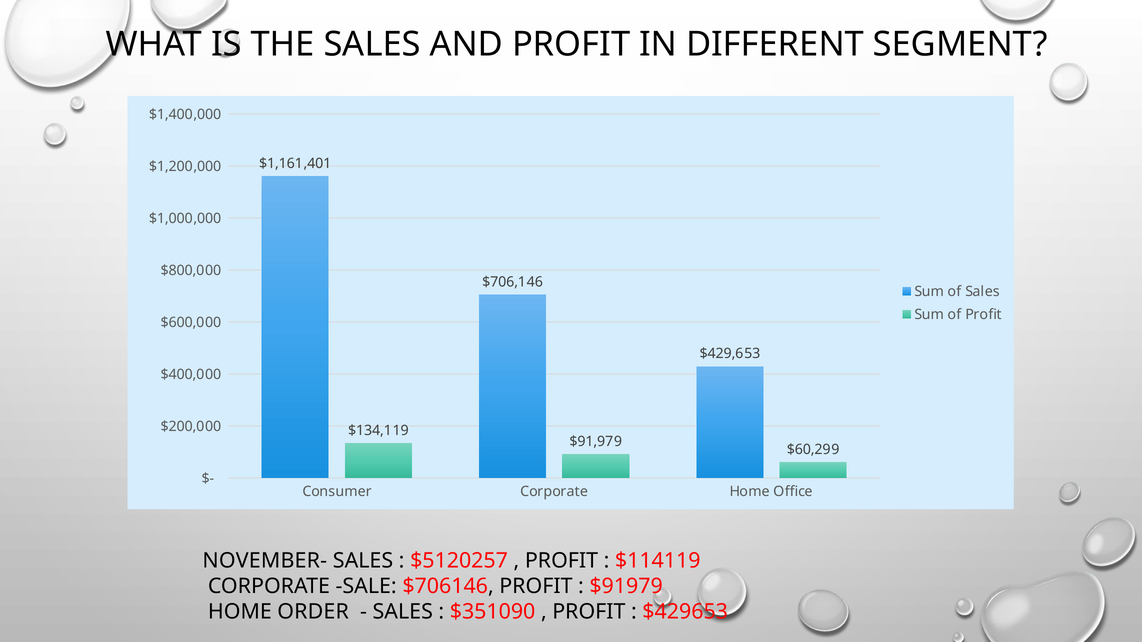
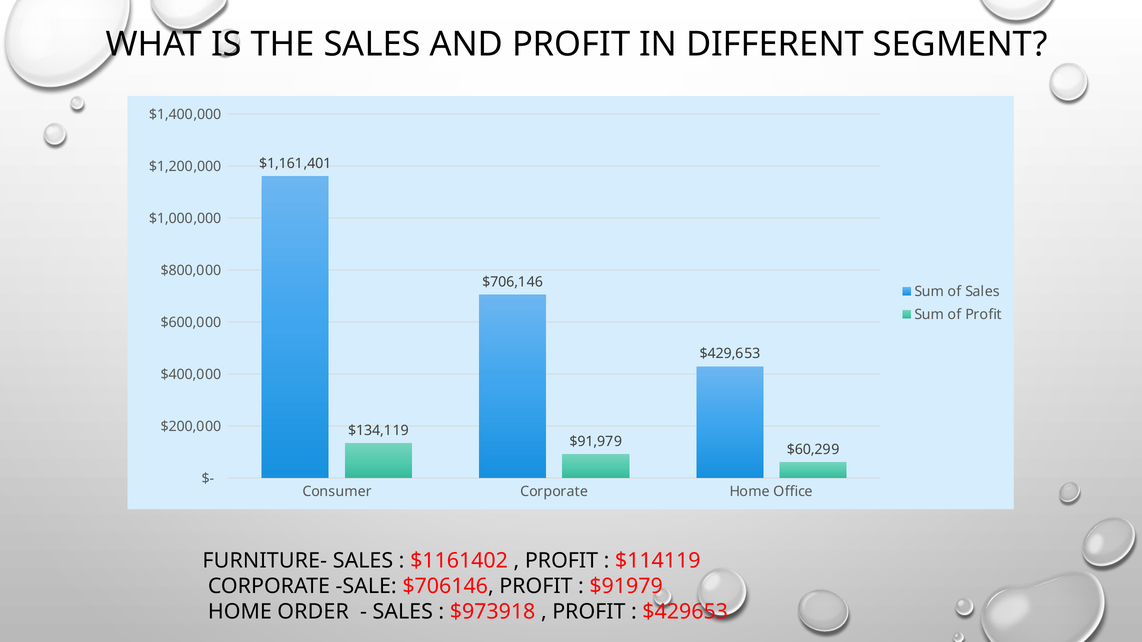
NOVEMBER-: NOVEMBER- -> FURNITURE-
$5120257: $5120257 -> $1161402
$351090: $351090 -> $973918
